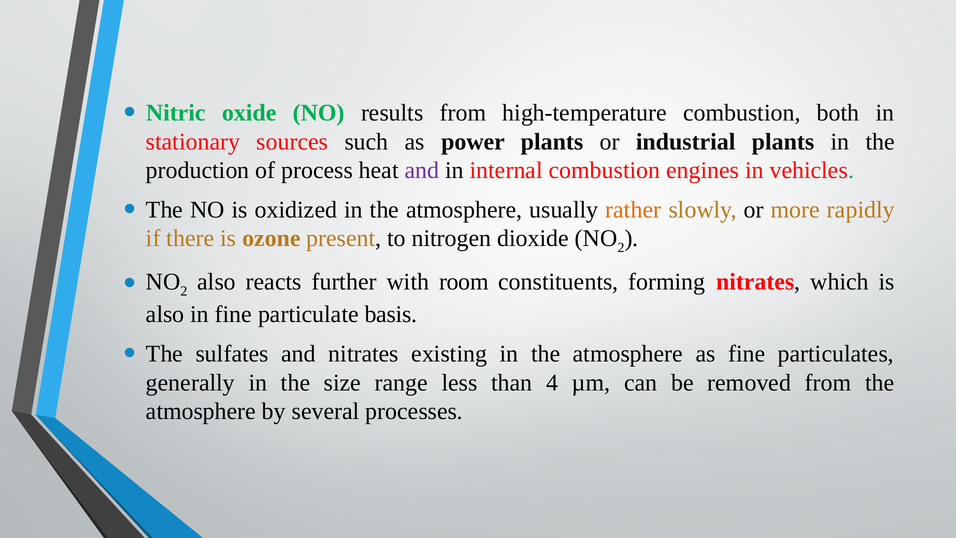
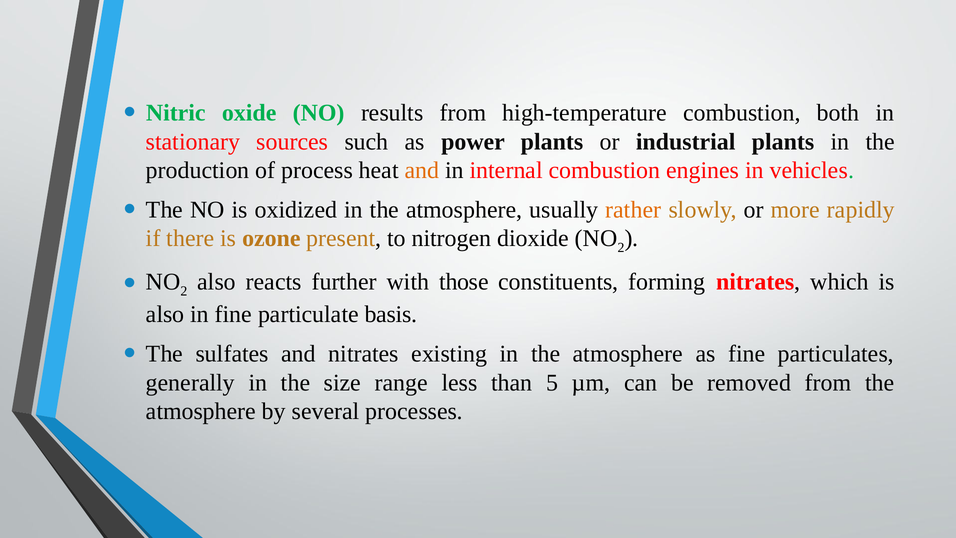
and at (422, 170) colour: purple -> orange
room: room -> those
4: 4 -> 5
